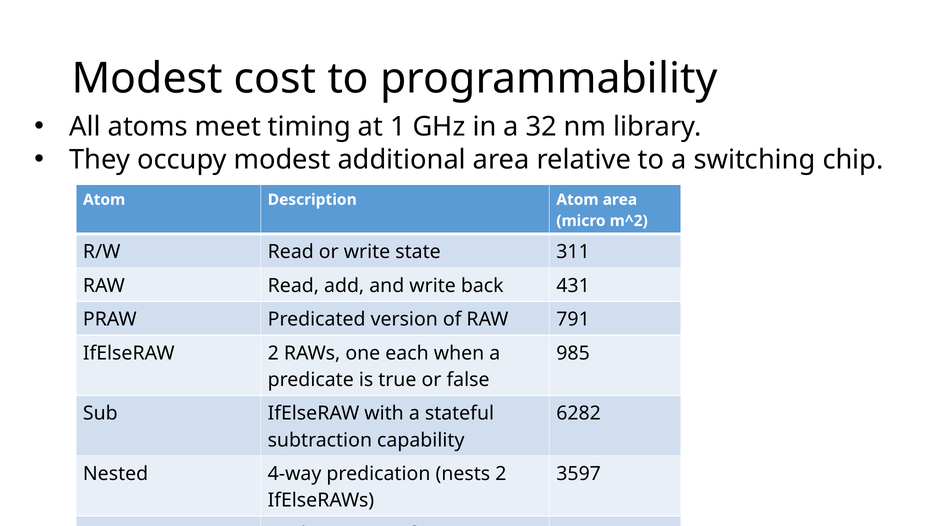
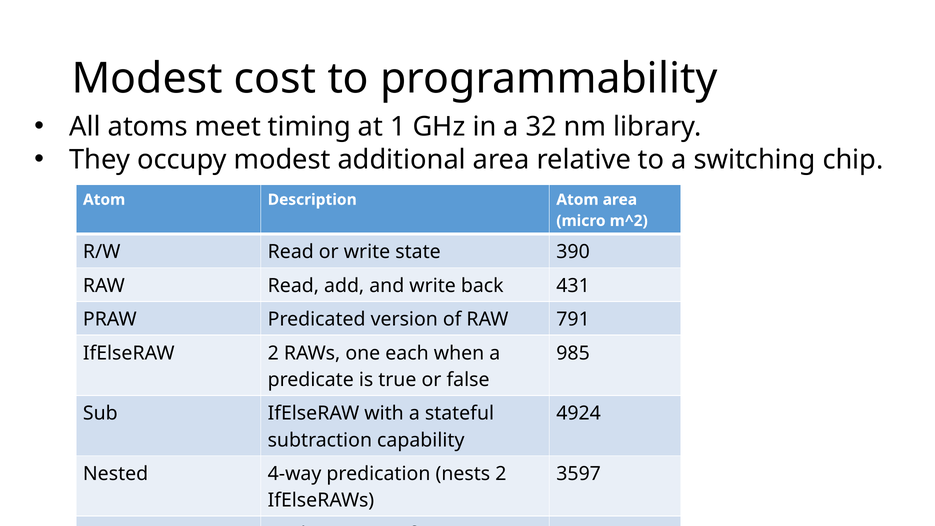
311: 311 -> 390
6282: 6282 -> 4924
